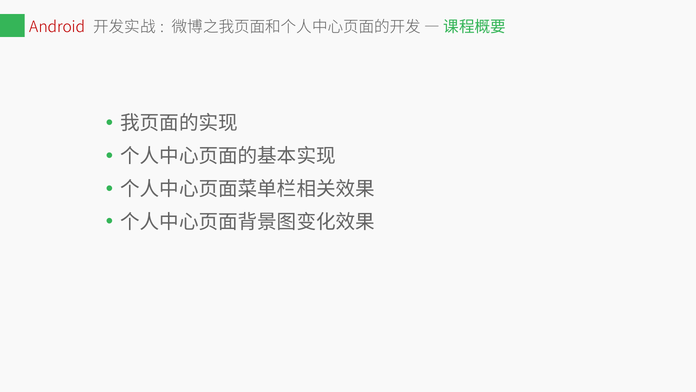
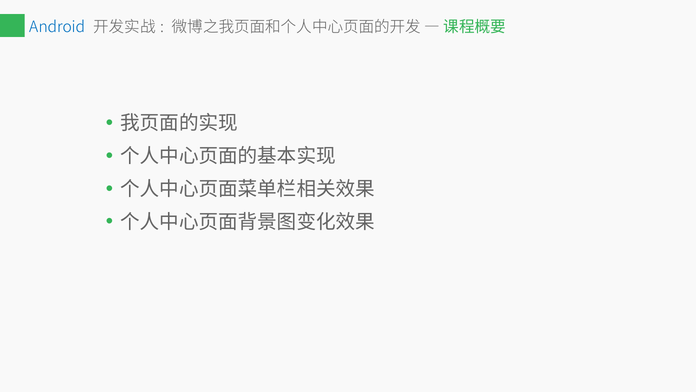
Android colour: red -> blue
